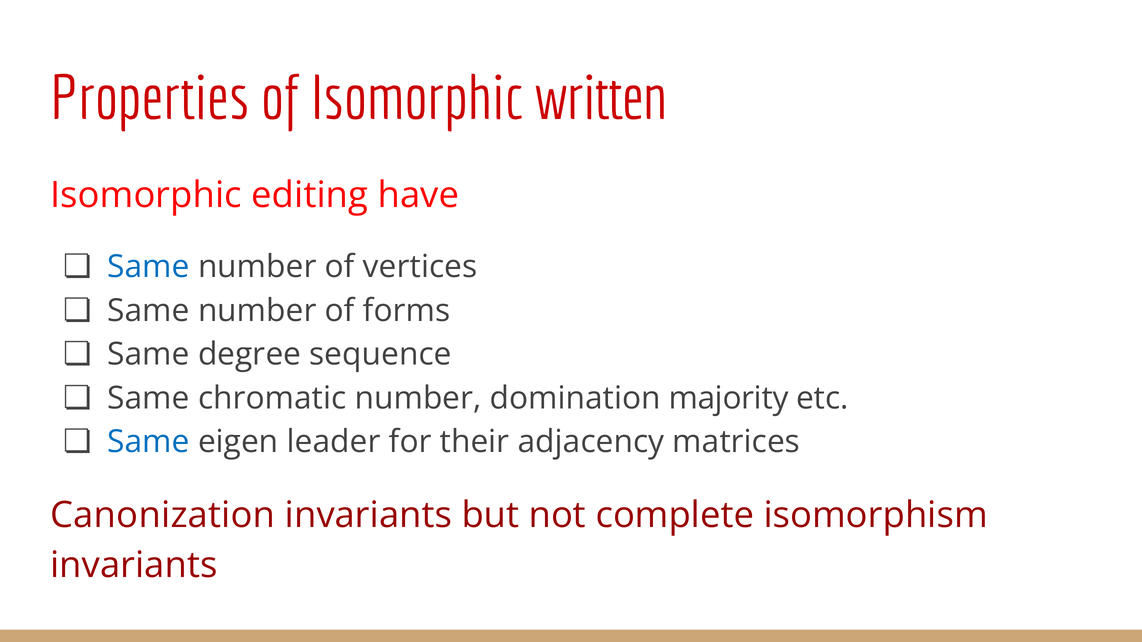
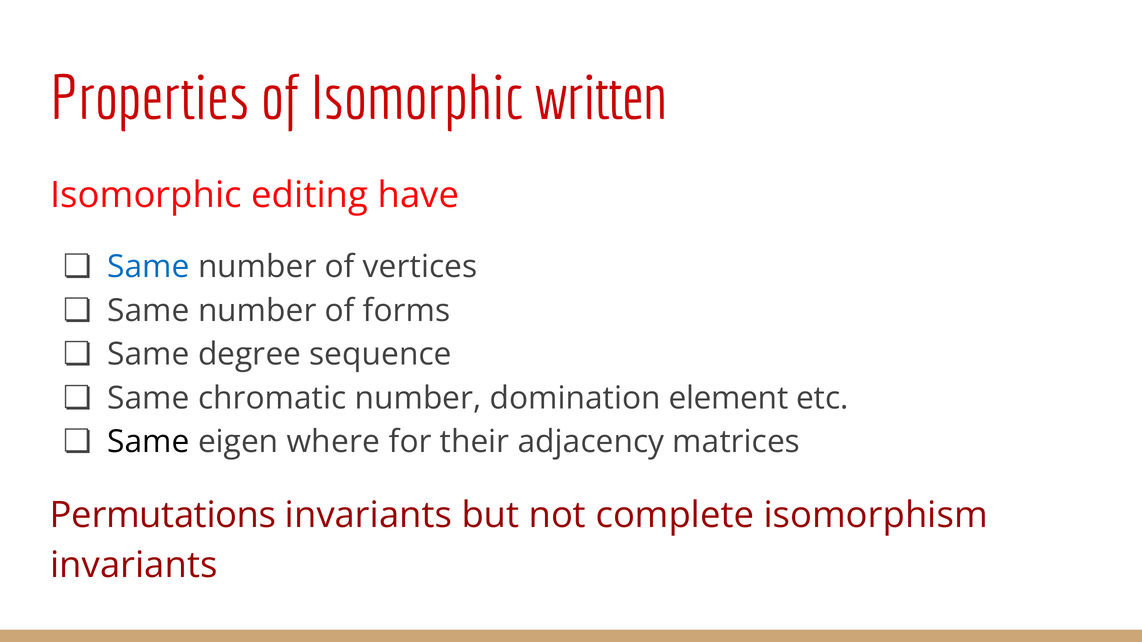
majority: majority -> element
Same at (149, 442) colour: blue -> black
leader: leader -> where
Canonization: Canonization -> Permutations
